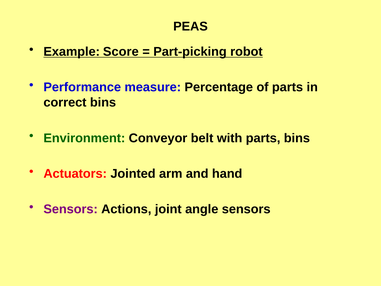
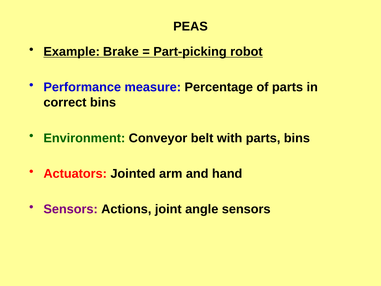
Score: Score -> Brake
